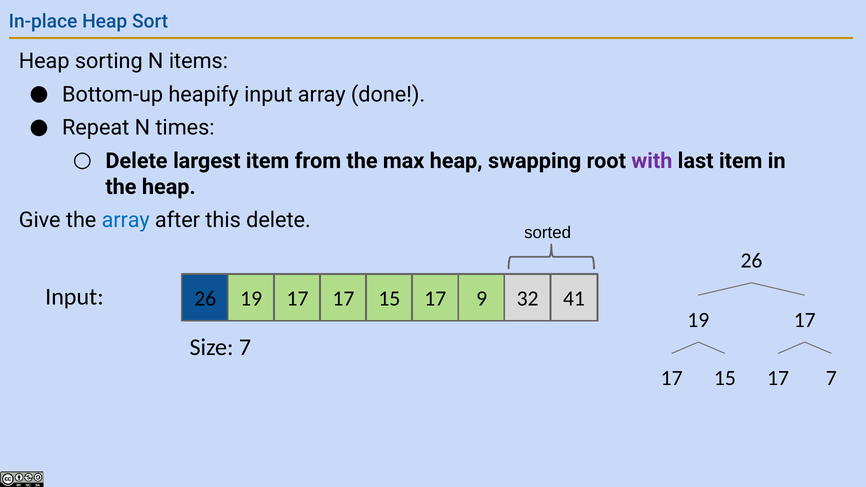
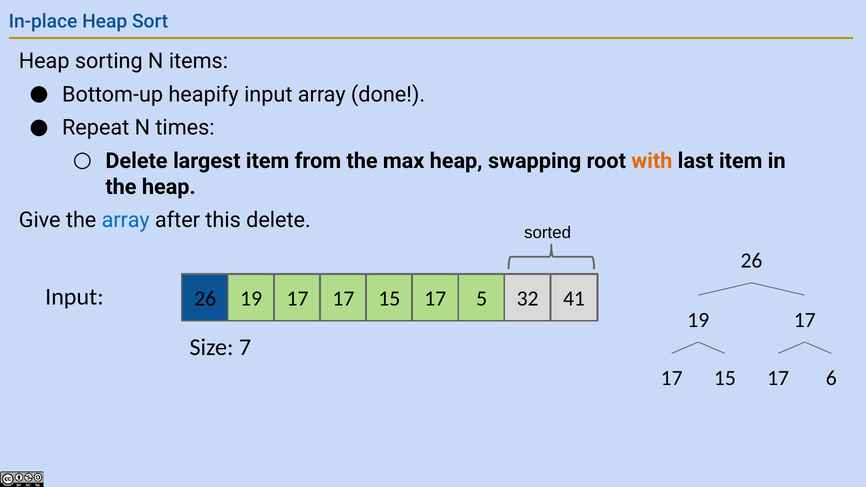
with colour: purple -> orange
9: 9 -> 5
17 7: 7 -> 6
